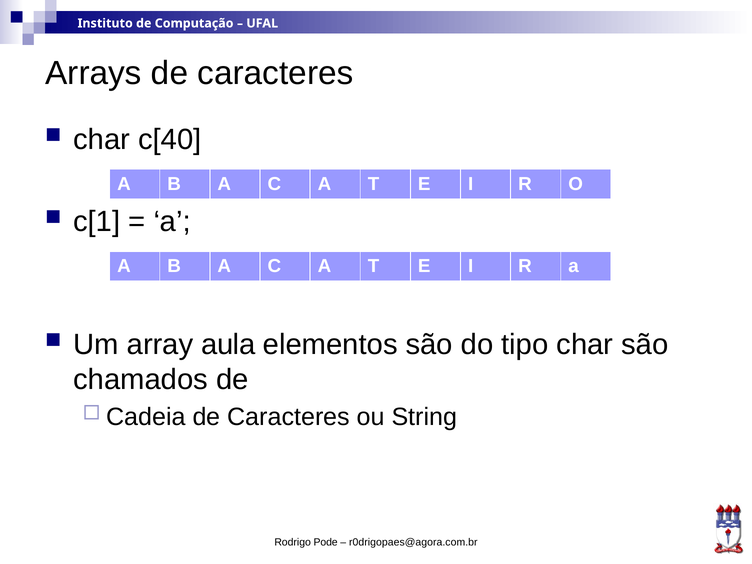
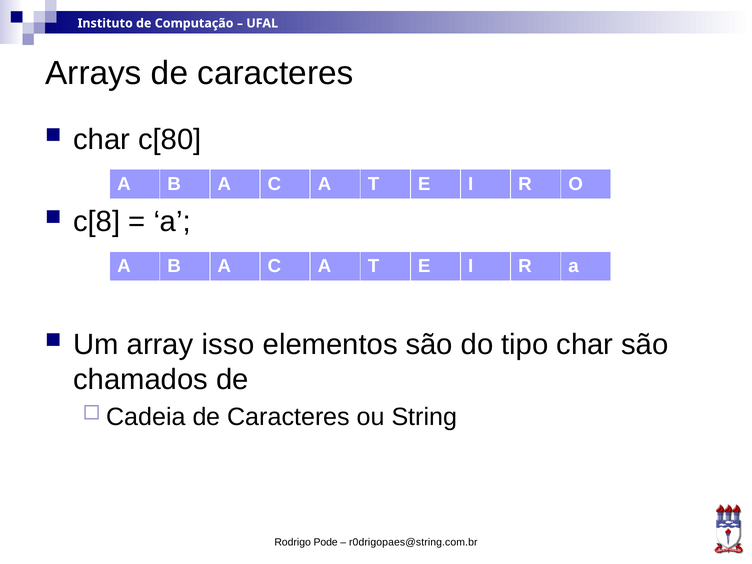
c[40: c[40 -> c[80
c[1: c[1 -> c[8
aula: aula -> isso
r0drigopaes@agora.com.br: r0drigopaes@agora.com.br -> r0drigopaes@string.com.br
